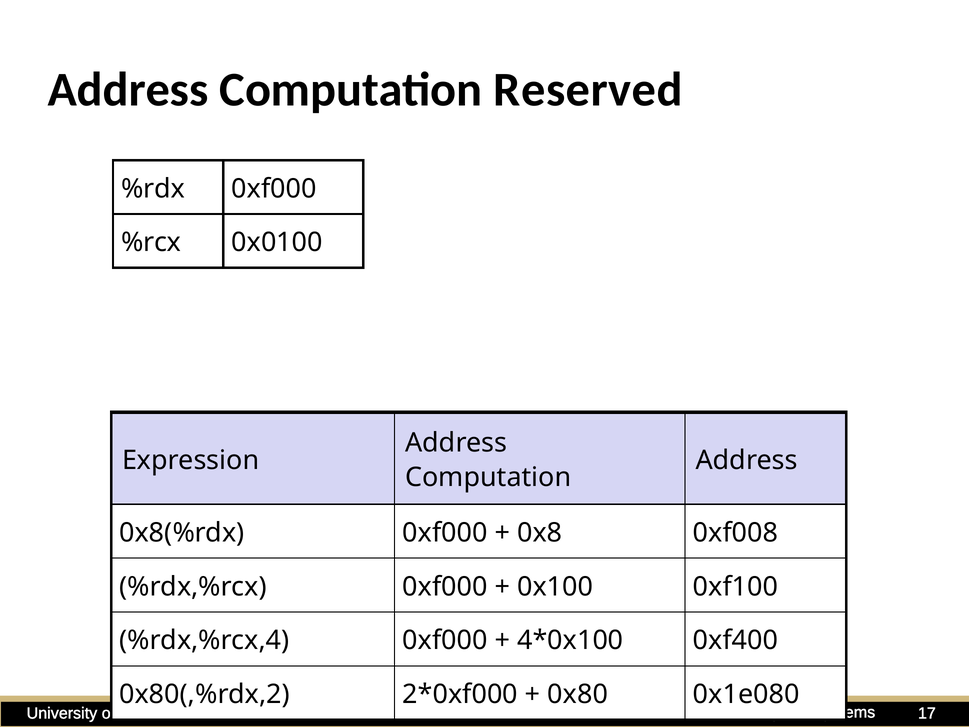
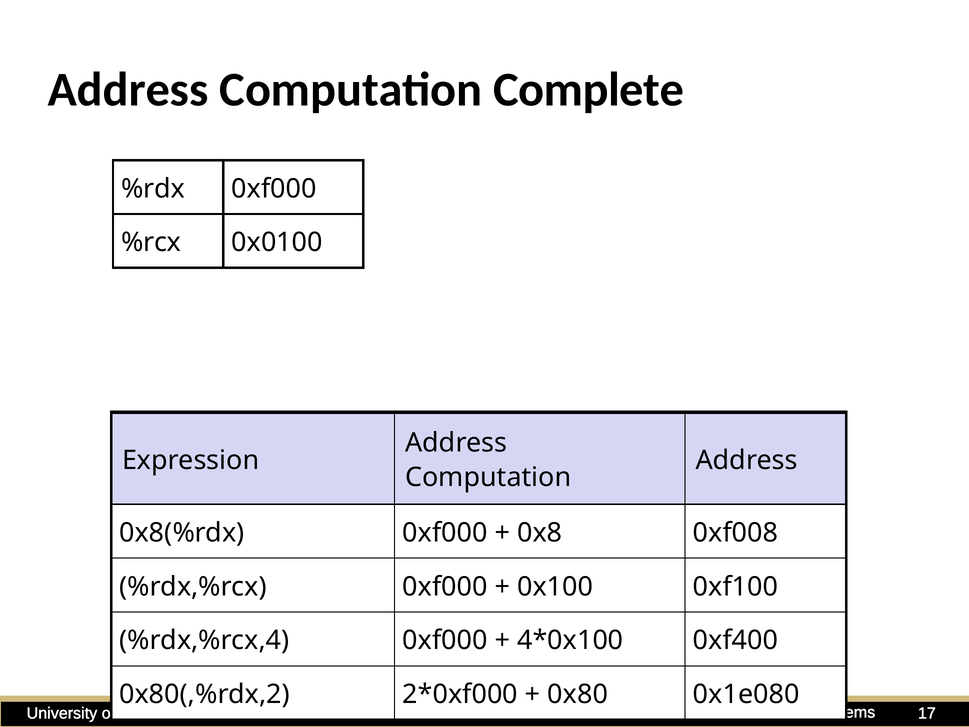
Reserved: Reserved -> Complete
